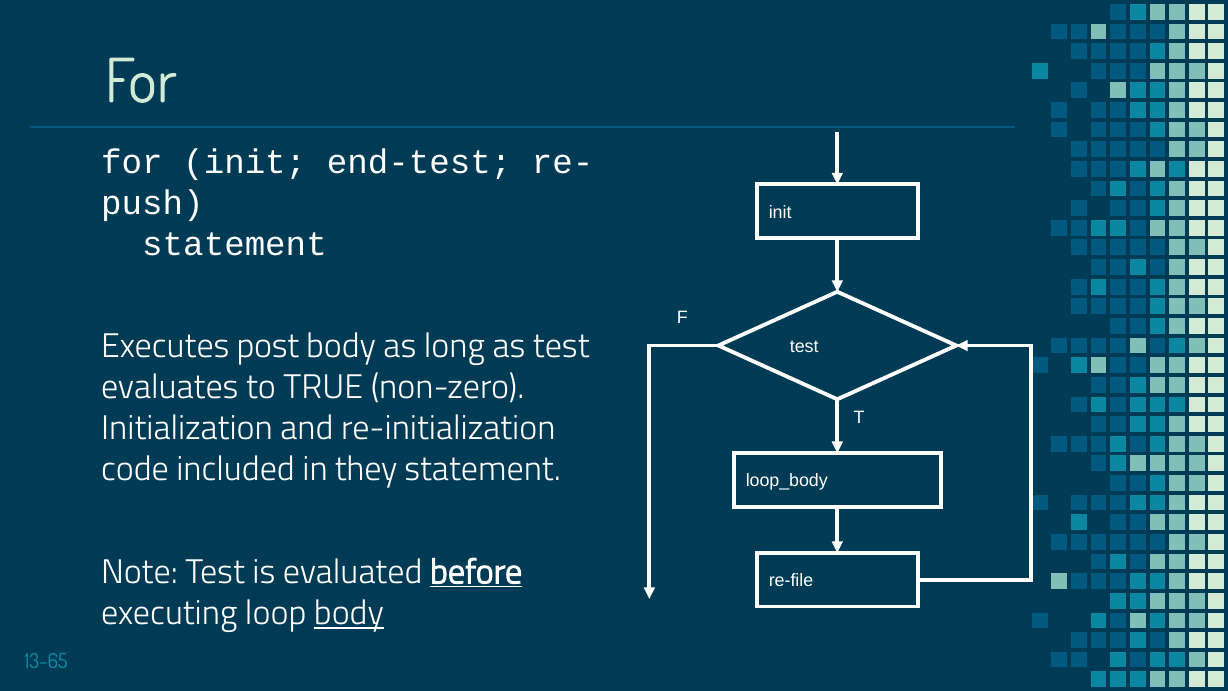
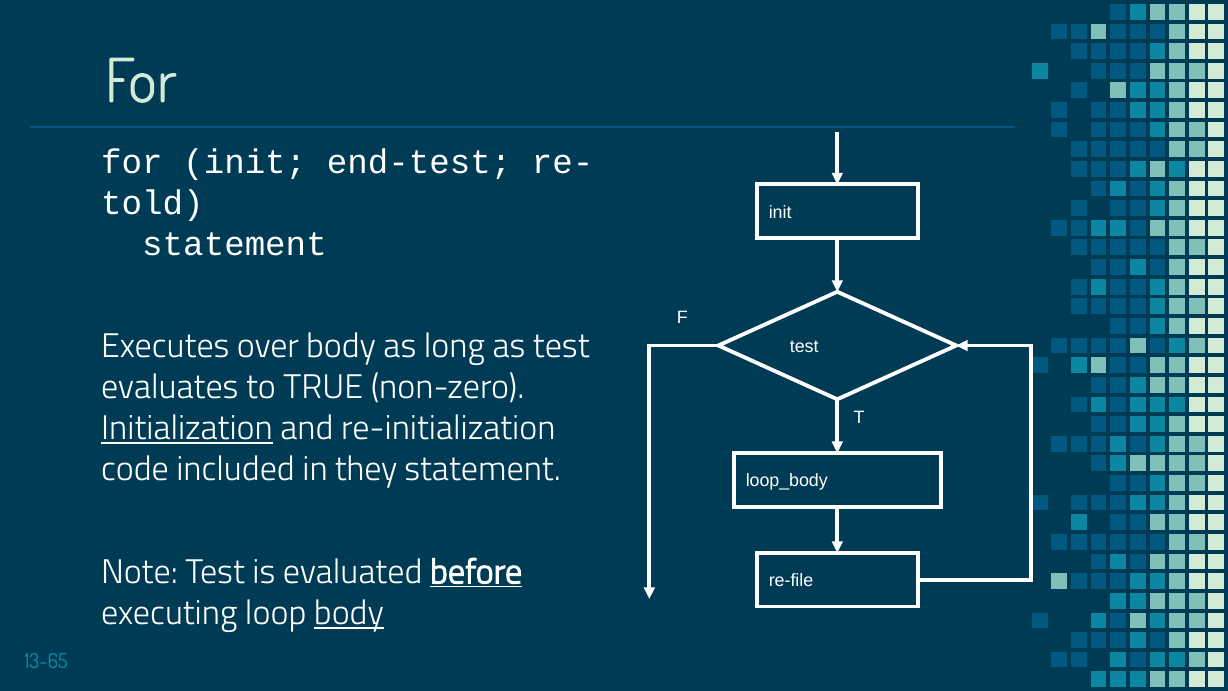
push: push -> told
post: post -> over
Initialization underline: none -> present
